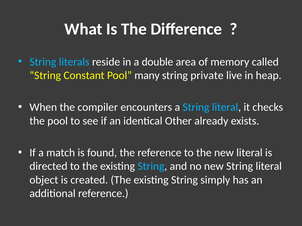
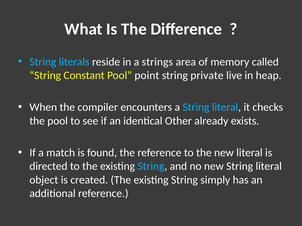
double: double -> strings
many: many -> point
